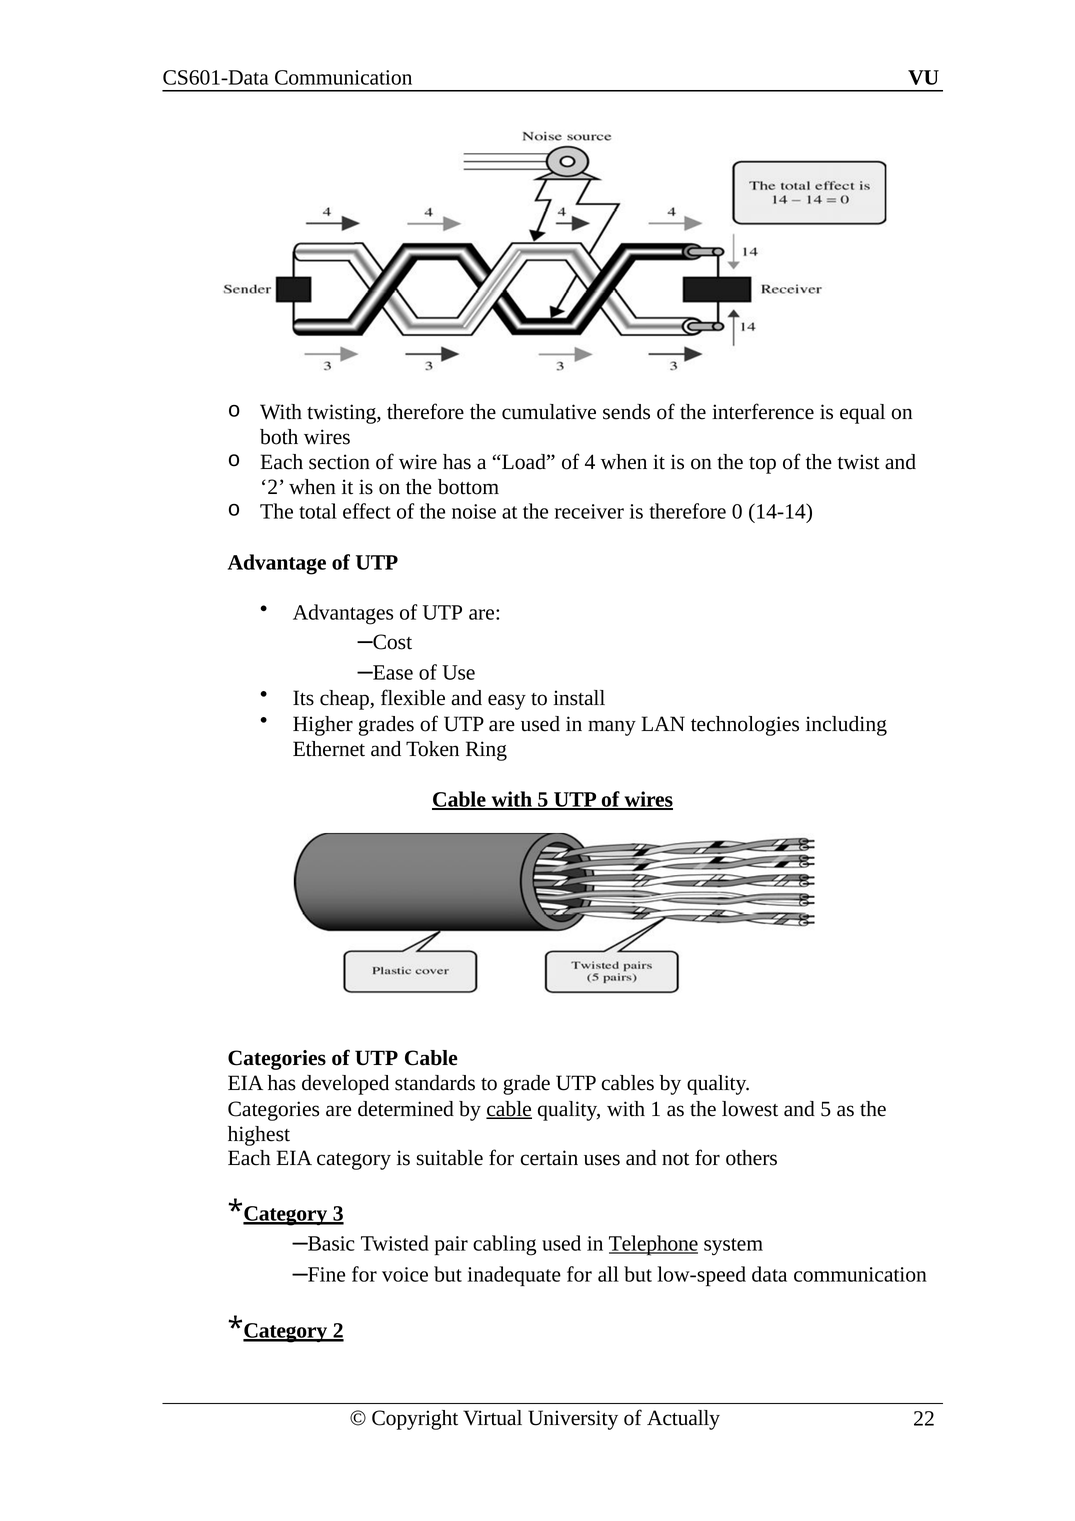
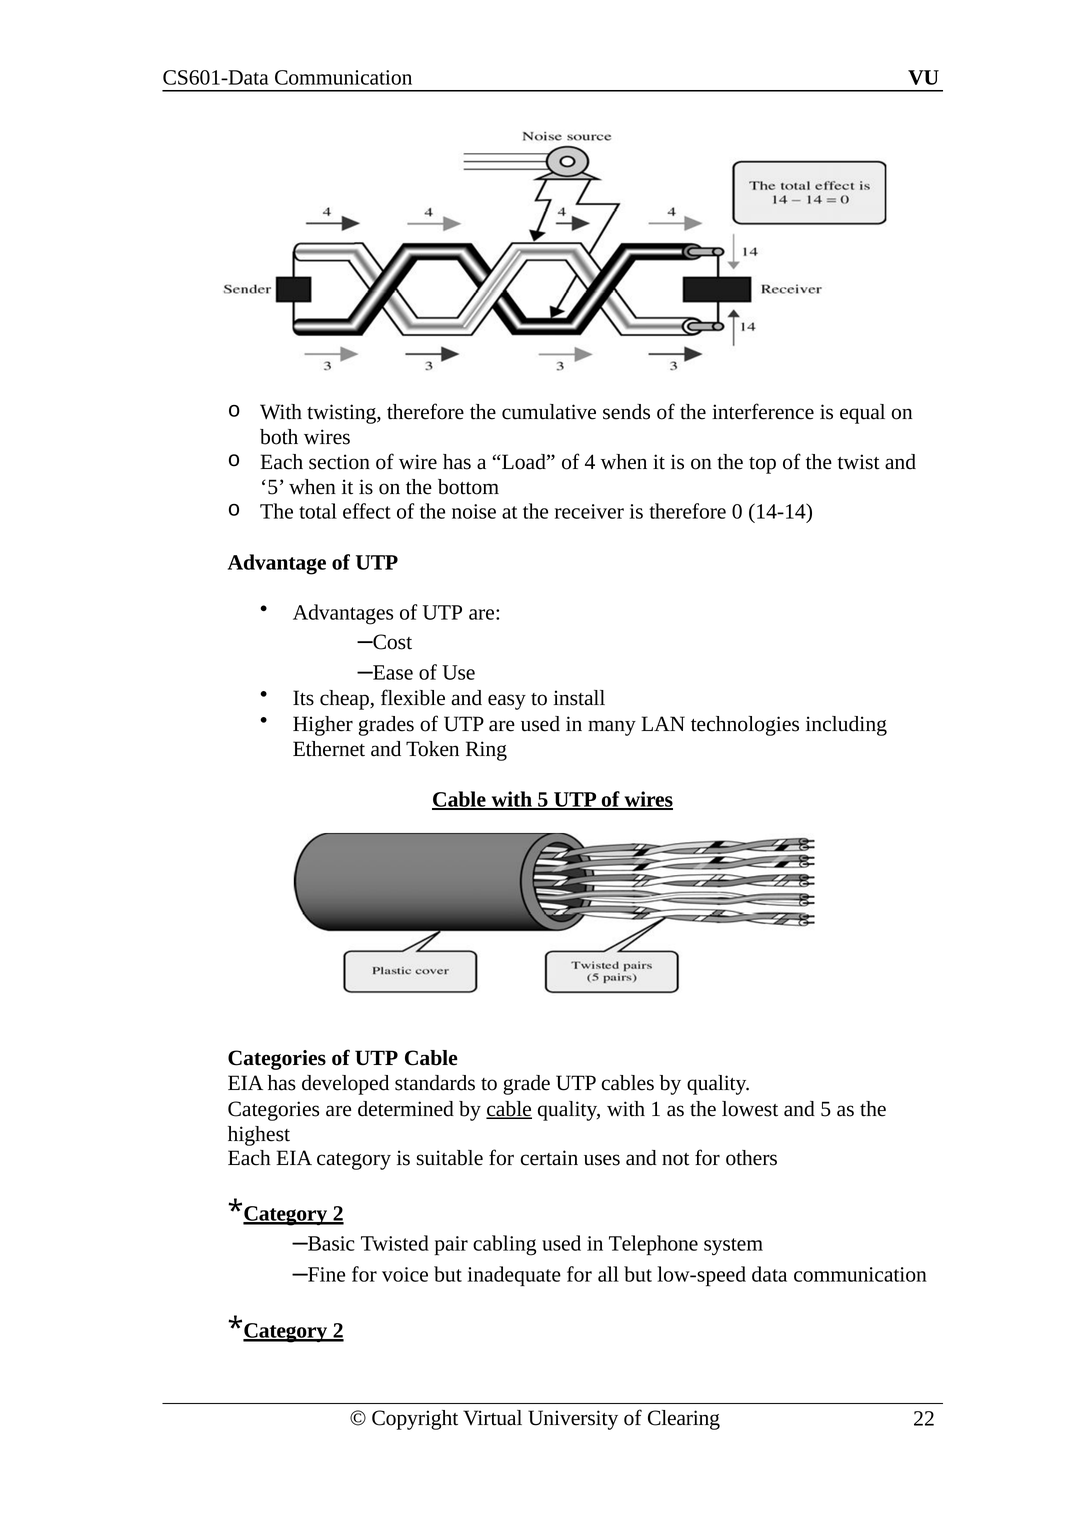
2 at (273, 487): 2 -> 5
3 at (338, 1214): 3 -> 2
Telephone underline: present -> none
Actually: Actually -> Clearing
